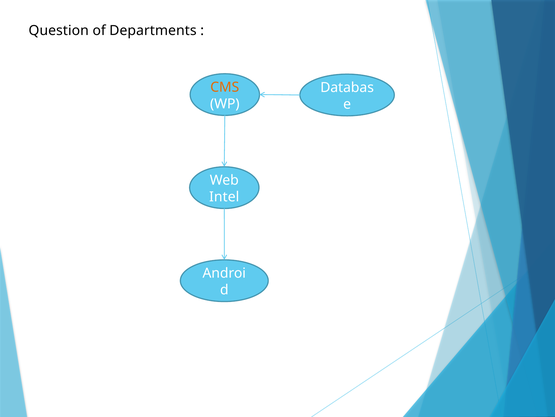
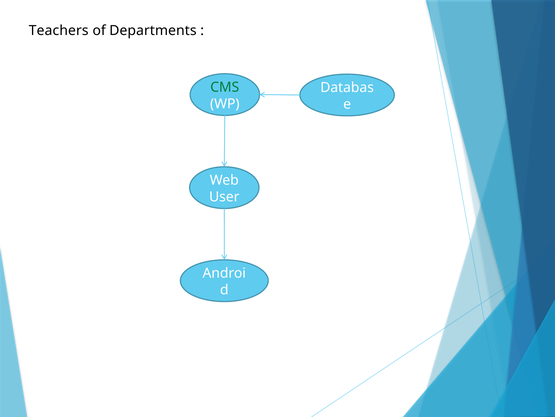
Question: Question -> Teachers
CMS colour: orange -> green
Intel: Intel -> User
